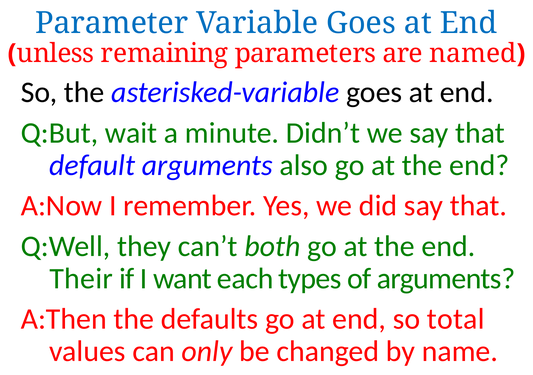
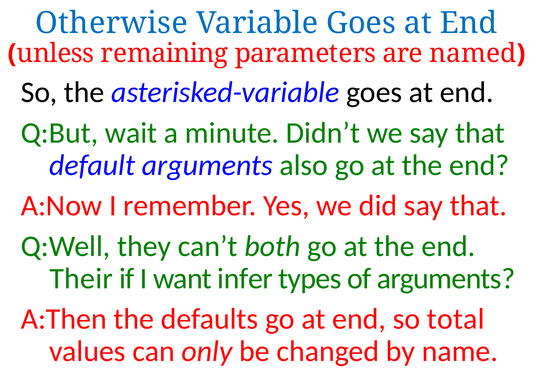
Parameter: Parameter -> Otherwise
each: each -> infer
